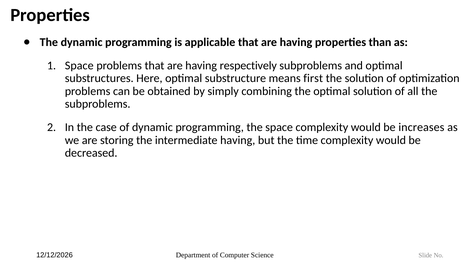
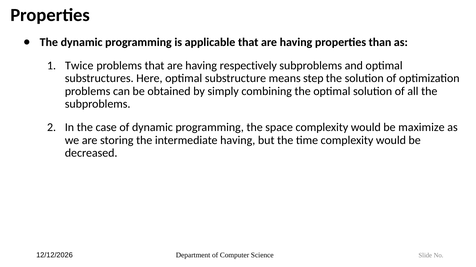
Space at (79, 66): Space -> Twice
first: first -> step
increases: increases -> maximize
